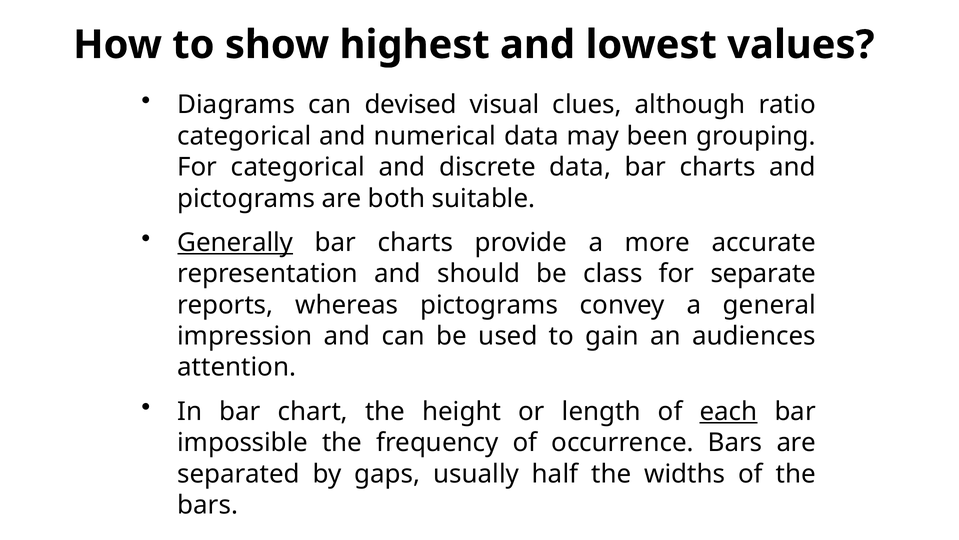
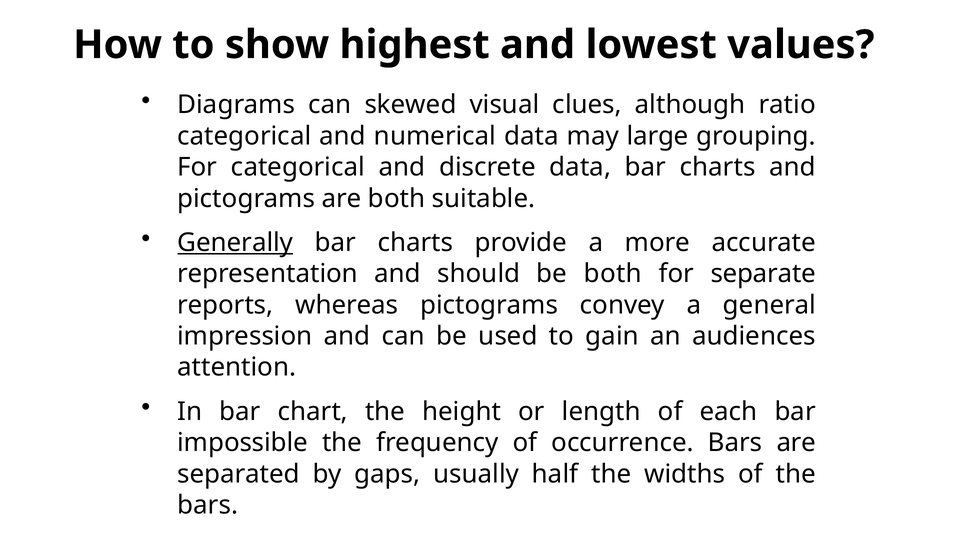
devised: devised -> skewed
been: been -> large
be class: class -> both
each underline: present -> none
